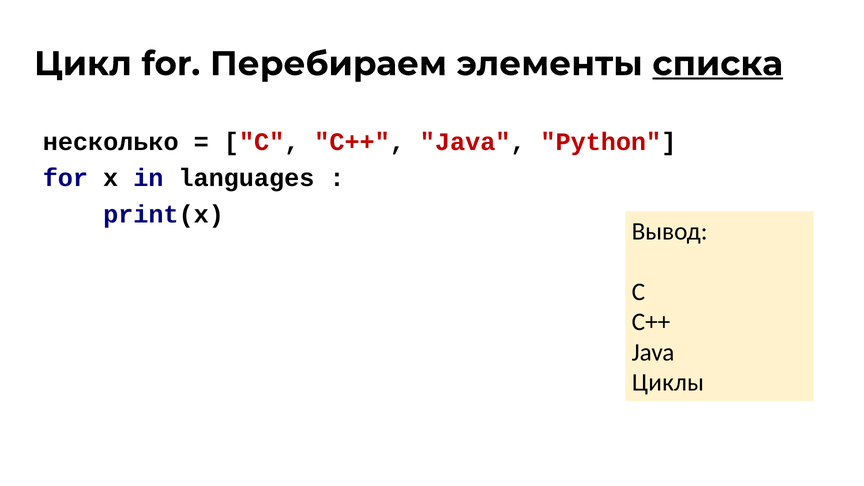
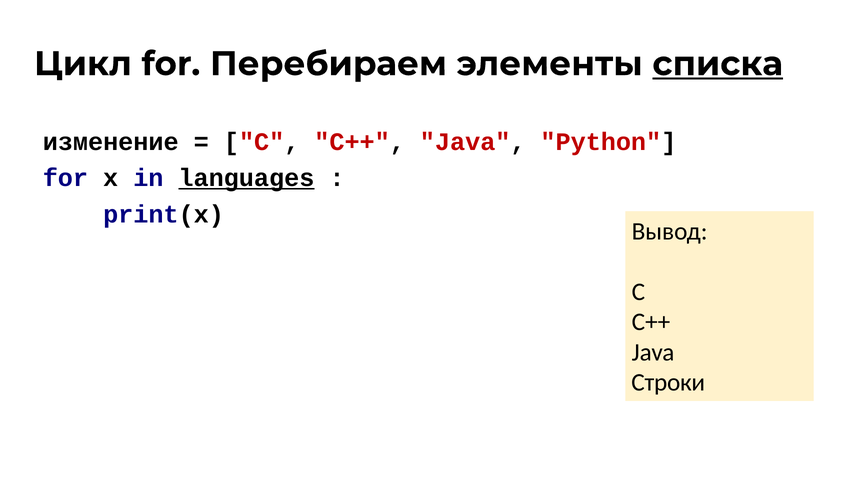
несколько: несколько -> изменение
languages underline: none -> present
Циклы: Циклы -> Строки
